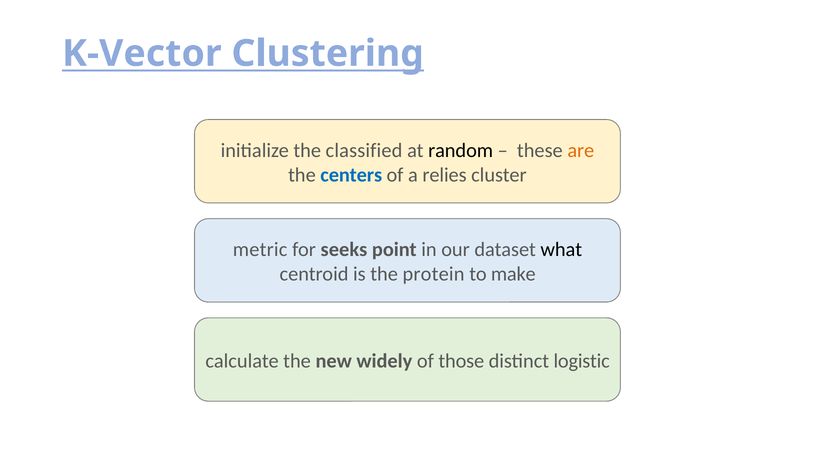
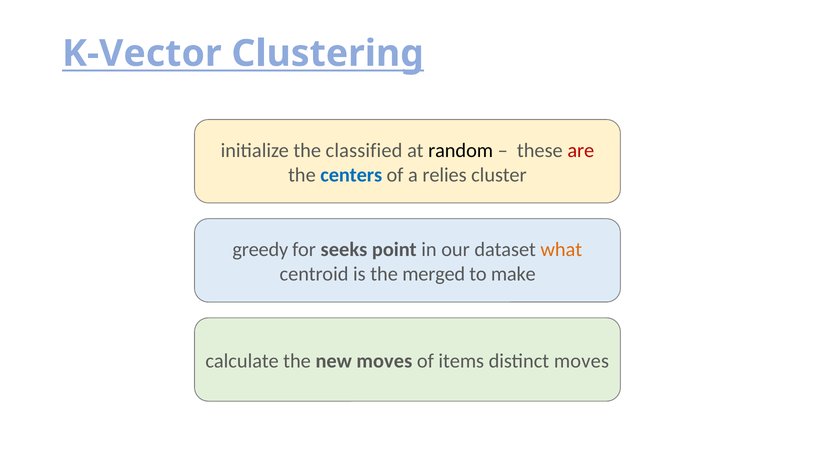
are colour: orange -> red
metric: metric -> greedy
what colour: black -> orange
protein: protein -> merged
new widely: widely -> moves
those: those -> items
distinct logistic: logistic -> moves
